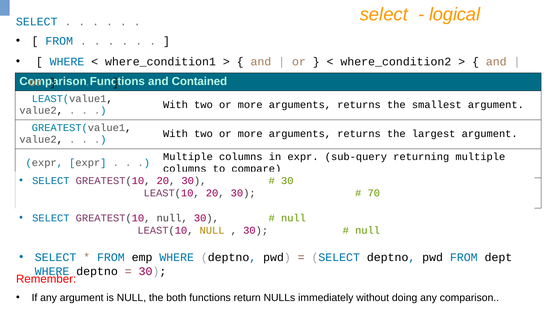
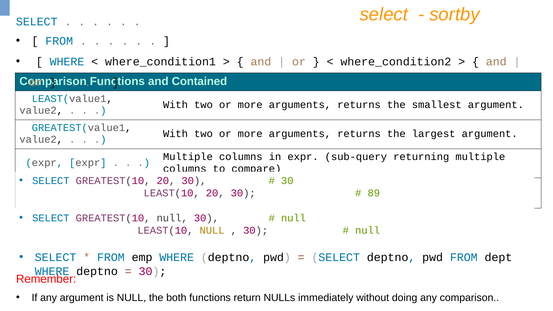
logical: logical -> sortby
70: 70 -> 89
